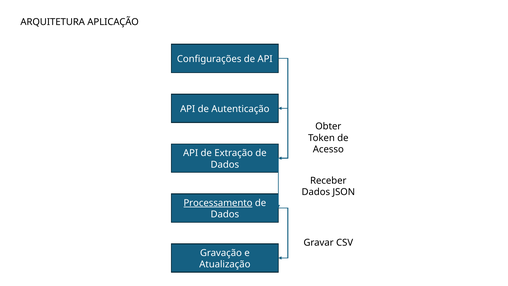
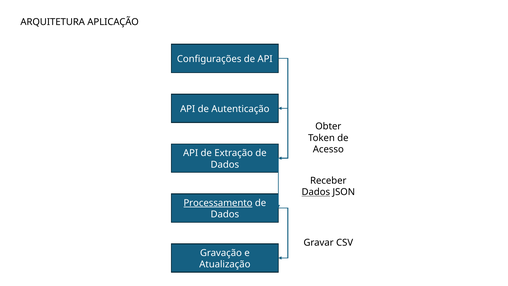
Dados at (316, 192) underline: none -> present
